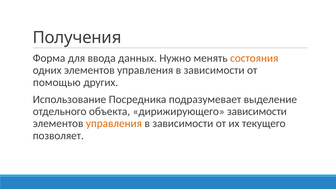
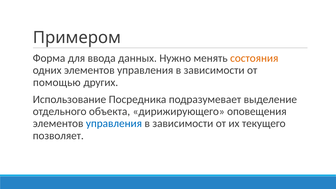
Получения: Получения -> Примером
дирижирующего зависимости: зависимости -> оповещения
управления at (114, 124) colour: orange -> blue
